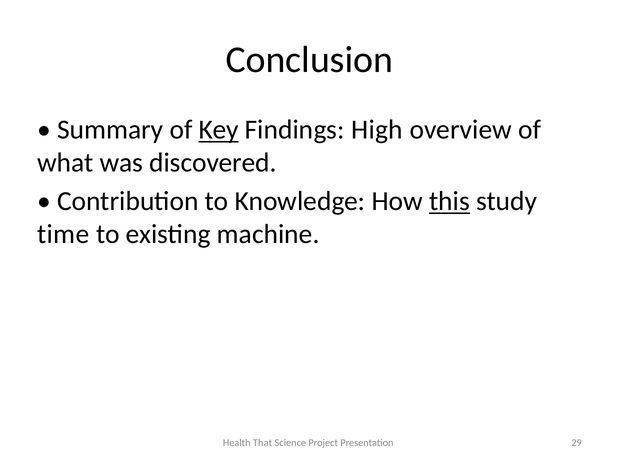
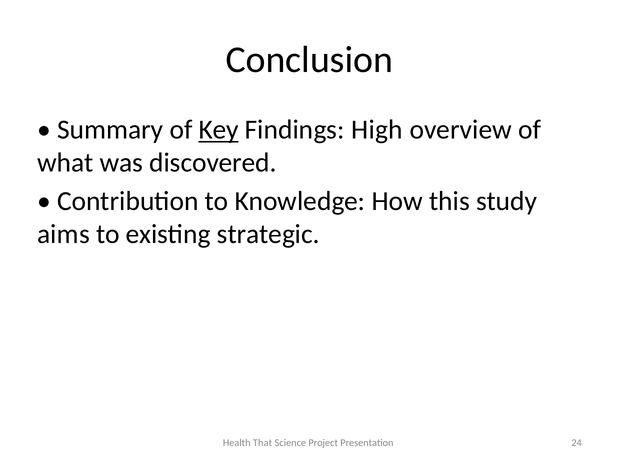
this underline: present -> none
time: time -> aims
machine: machine -> strategic
29: 29 -> 24
